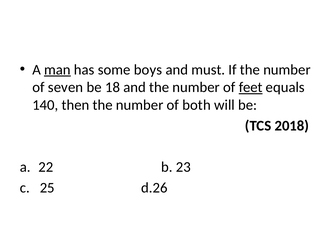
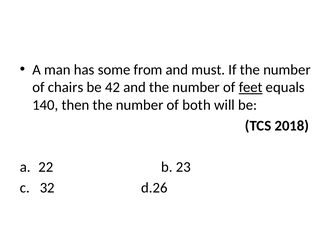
man underline: present -> none
boys: boys -> from
seven: seven -> chairs
18: 18 -> 42
25: 25 -> 32
